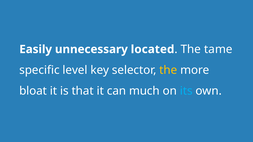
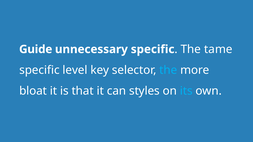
Easily: Easily -> Guide
unnecessary located: located -> specific
the at (168, 70) colour: yellow -> light blue
much: much -> styles
